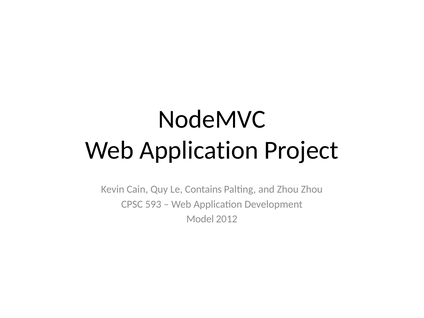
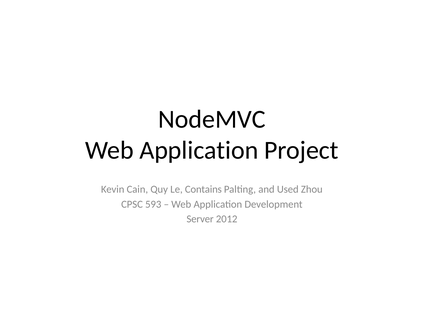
and Zhou: Zhou -> Used
Model: Model -> Server
